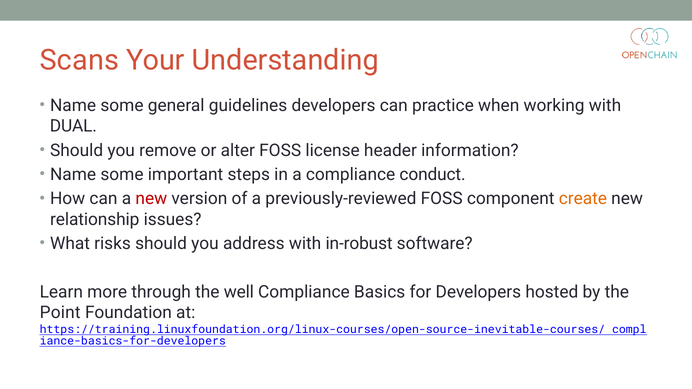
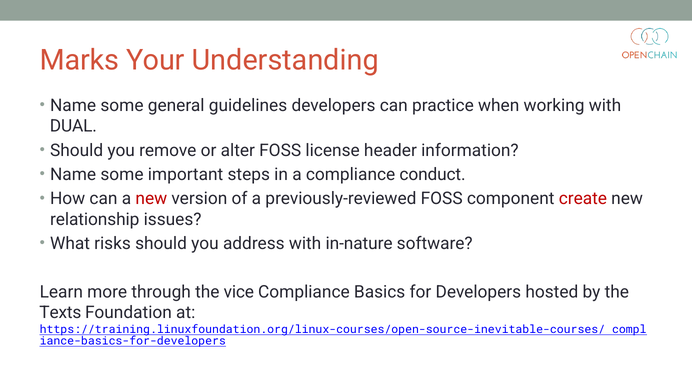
Scans: Scans -> Marks
create colour: orange -> red
in-robust: in-robust -> in-nature
well: well -> vice
Point: Point -> Texts
